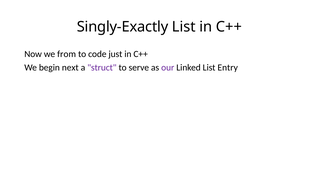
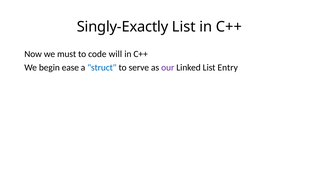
from: from -> must
just: just -> will
next: next -> ease
struct colour: purple -> blue
